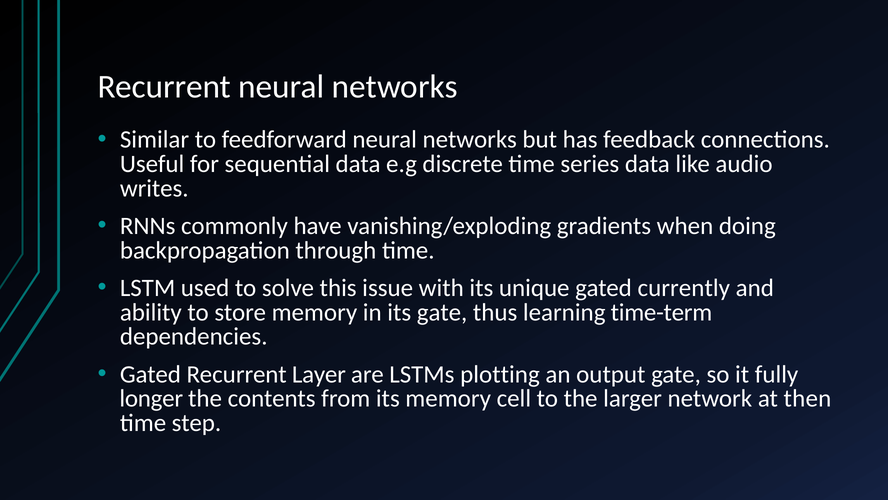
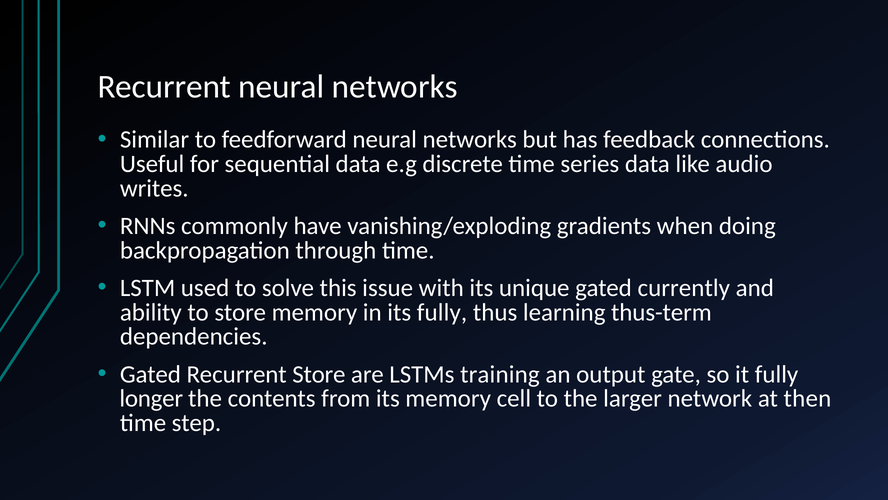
its gate: gate -> fully
time-term: time-term -> thus-term
Recurrent Layer: Layer -> Store
plotting: plotting -> training
